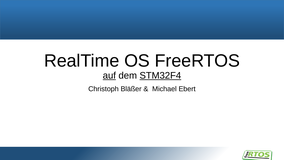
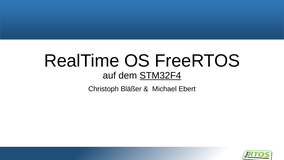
auf underline: present -> none
